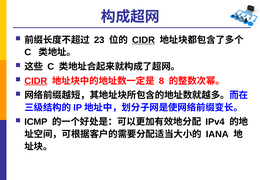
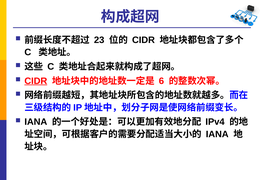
CIDR at (143, 40) underline: present -> none
8: 8 -> 6
ICMP at (36, 122): ICMP -> IANA
